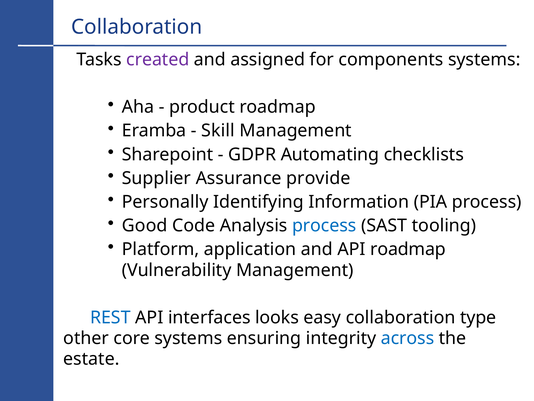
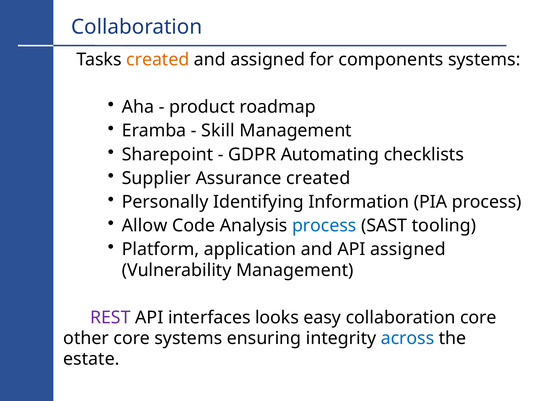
created at (158, 60) colour: purple -> orange
Assurance provide: provide -> created
Good: Good -> Allow
API roadmap: roadmap -> assigned
REST colour: blue -> purple
collaboration type: type -> core
